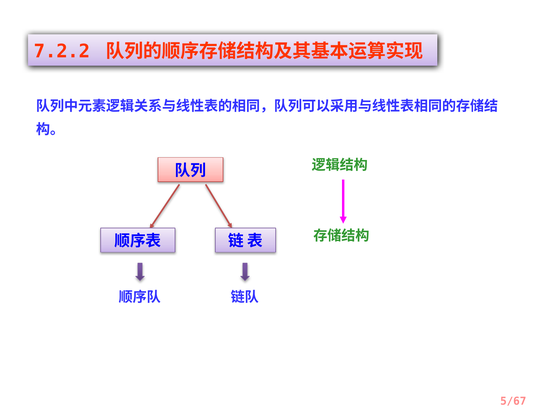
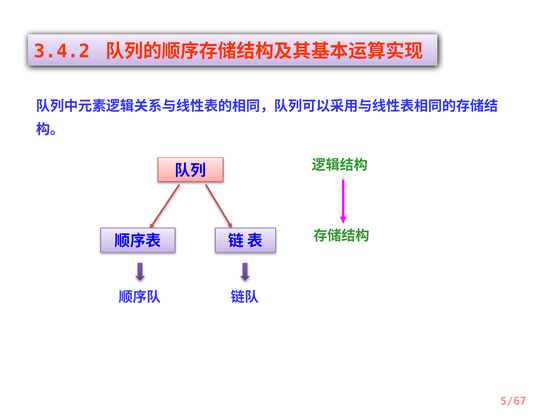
7.2.2: 7.2.2 -> 3.4.2
